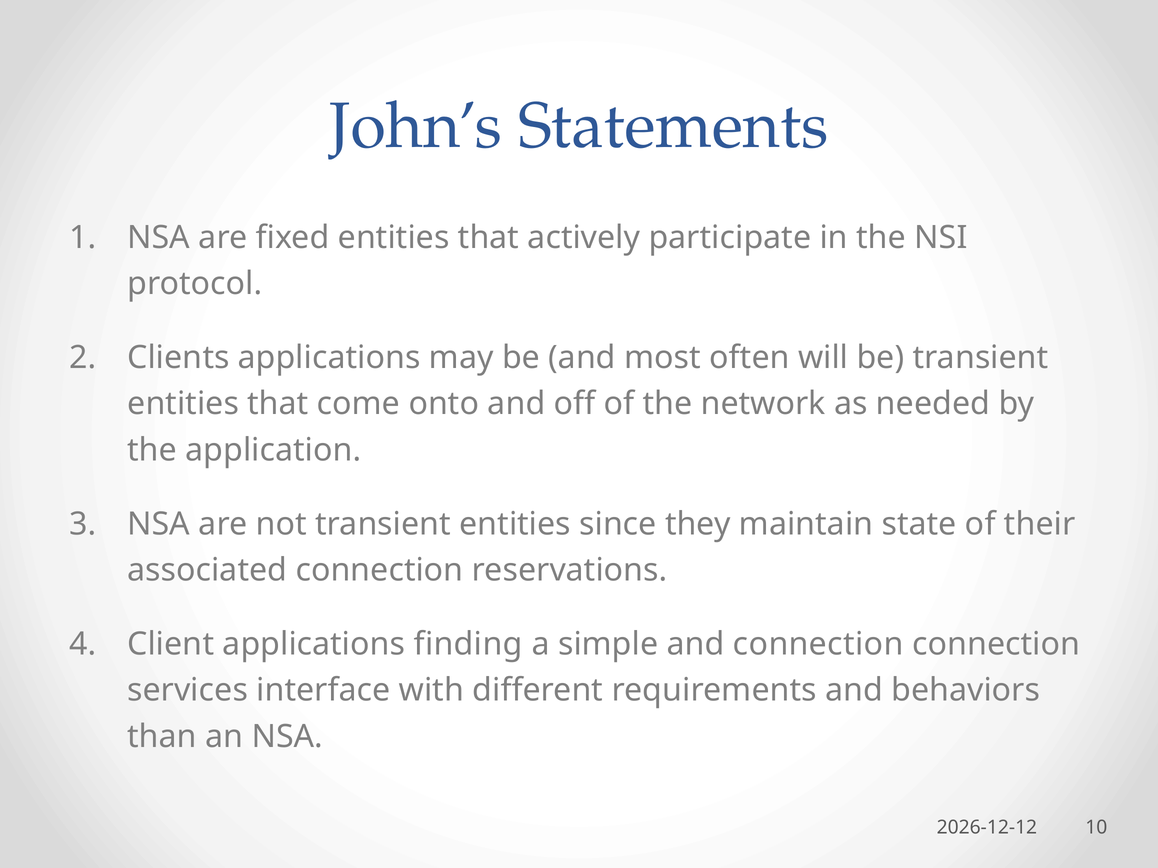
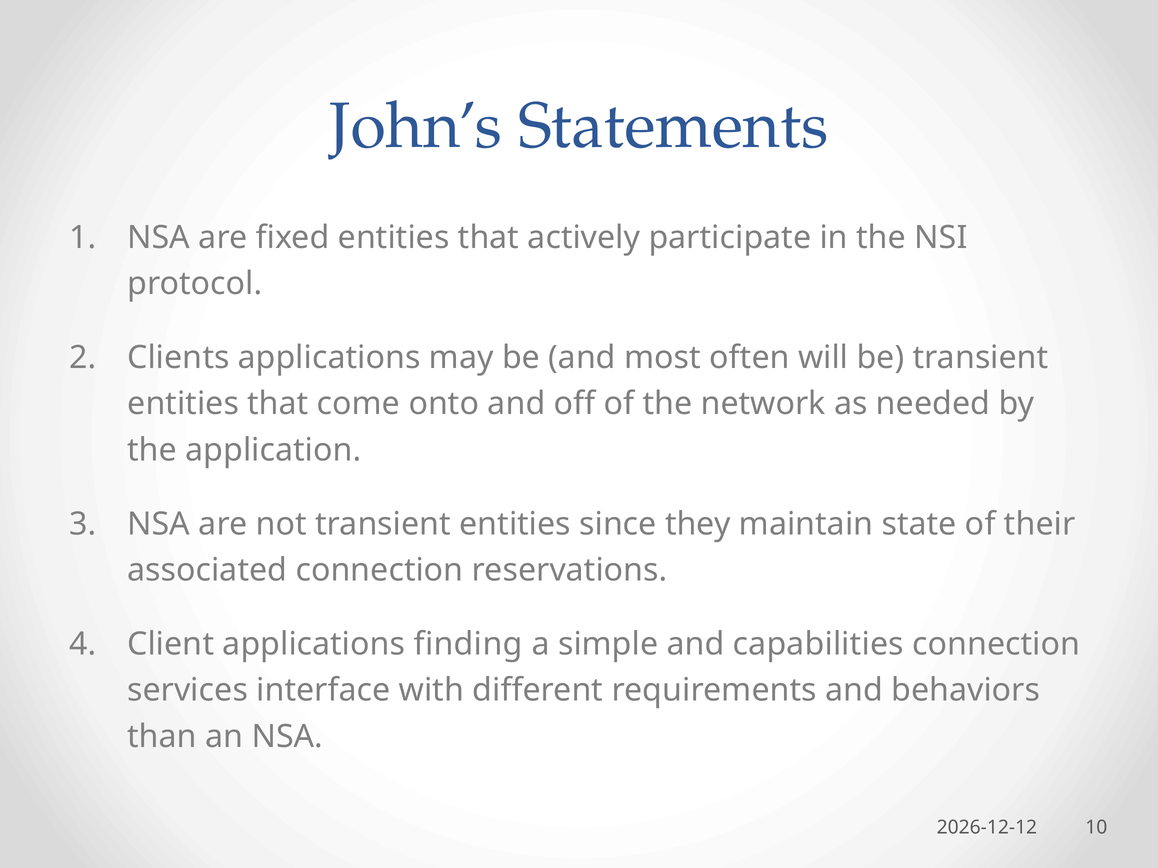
and connection: connection -> capabilities
